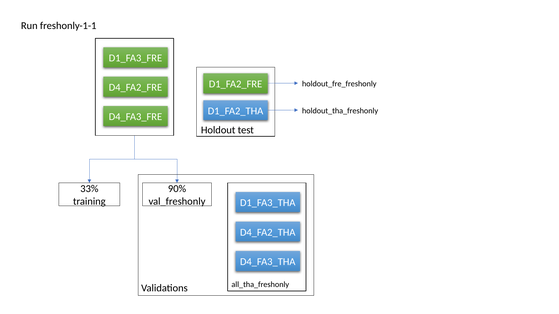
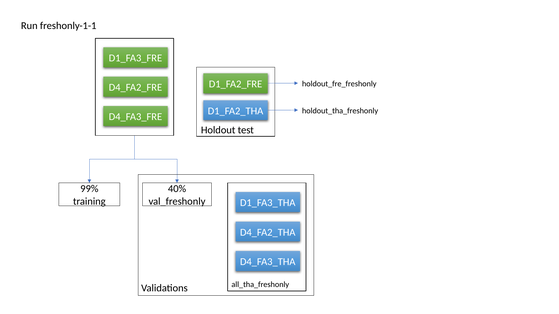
33%: 33% -> 99%
90%: 90% -> 40%
